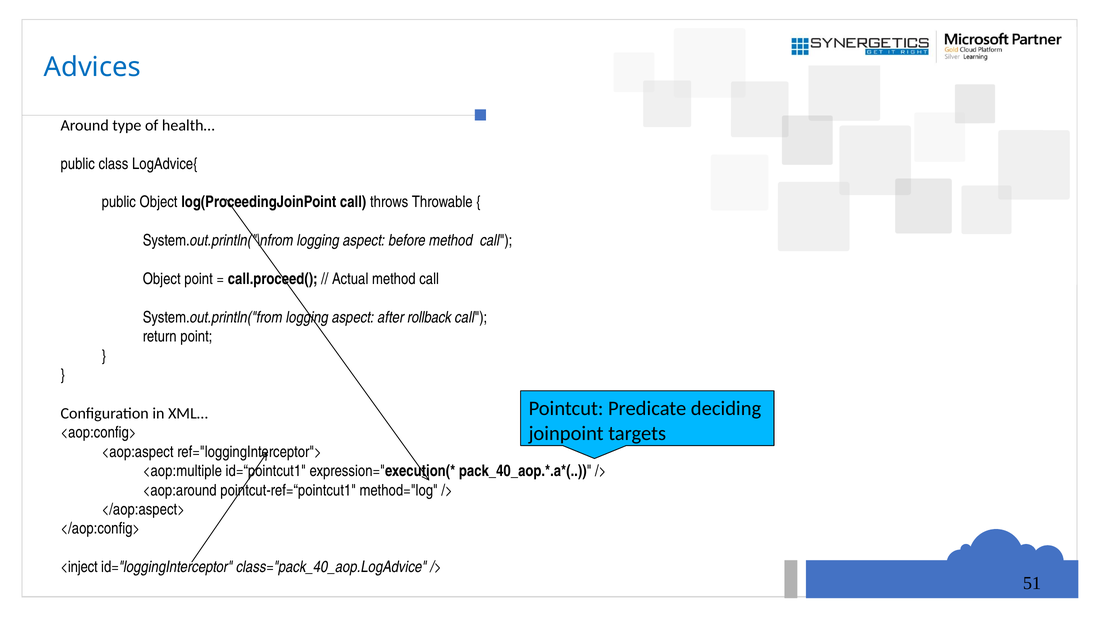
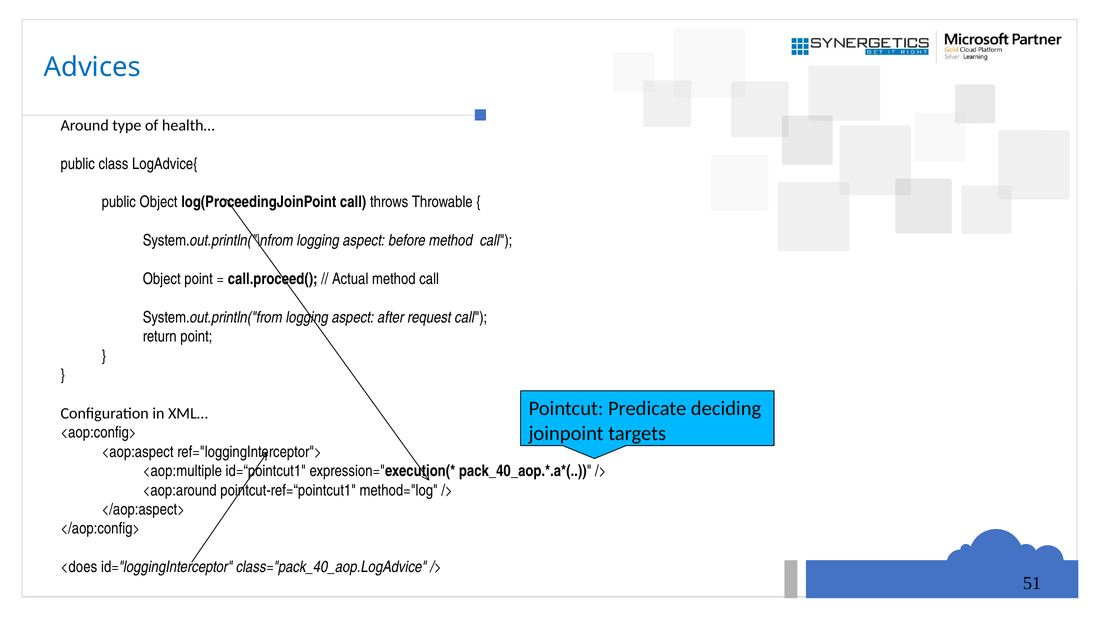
rollback: rollback -> request
<inject: <inject -> <does
